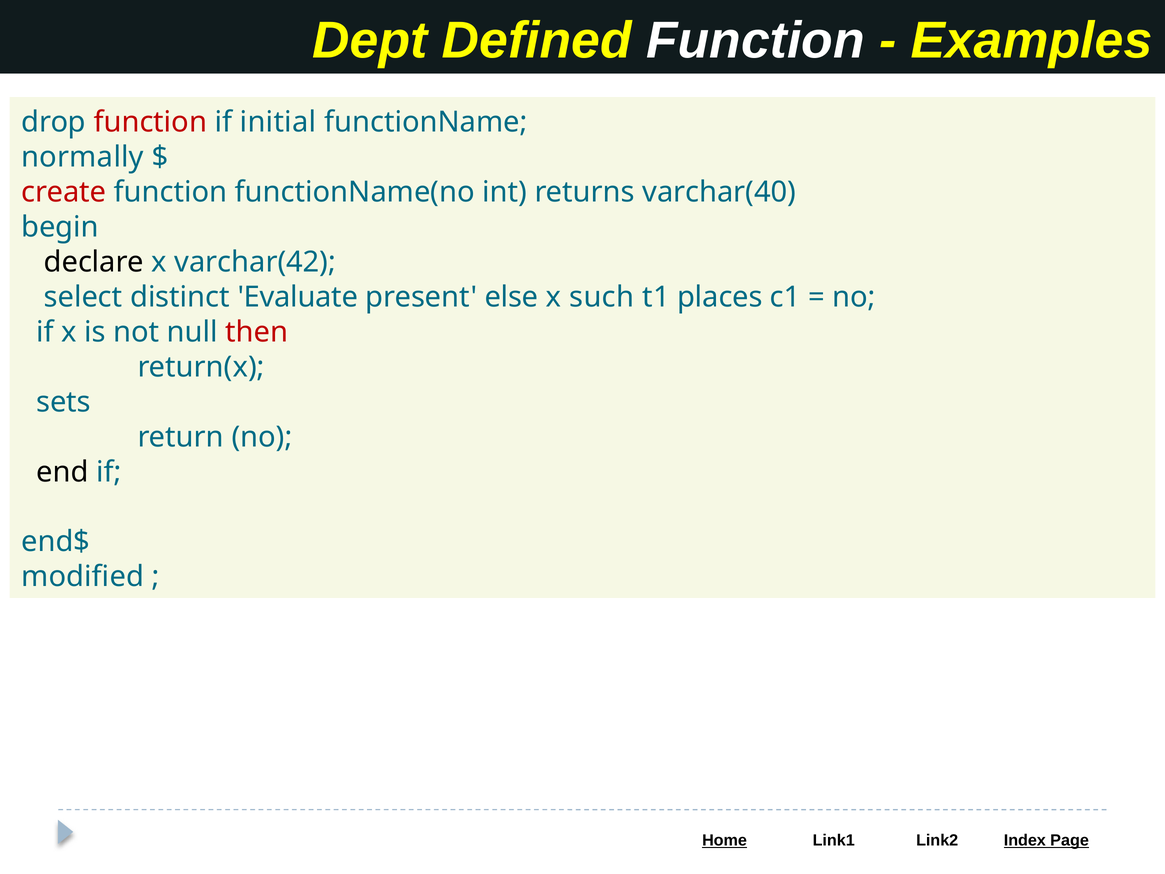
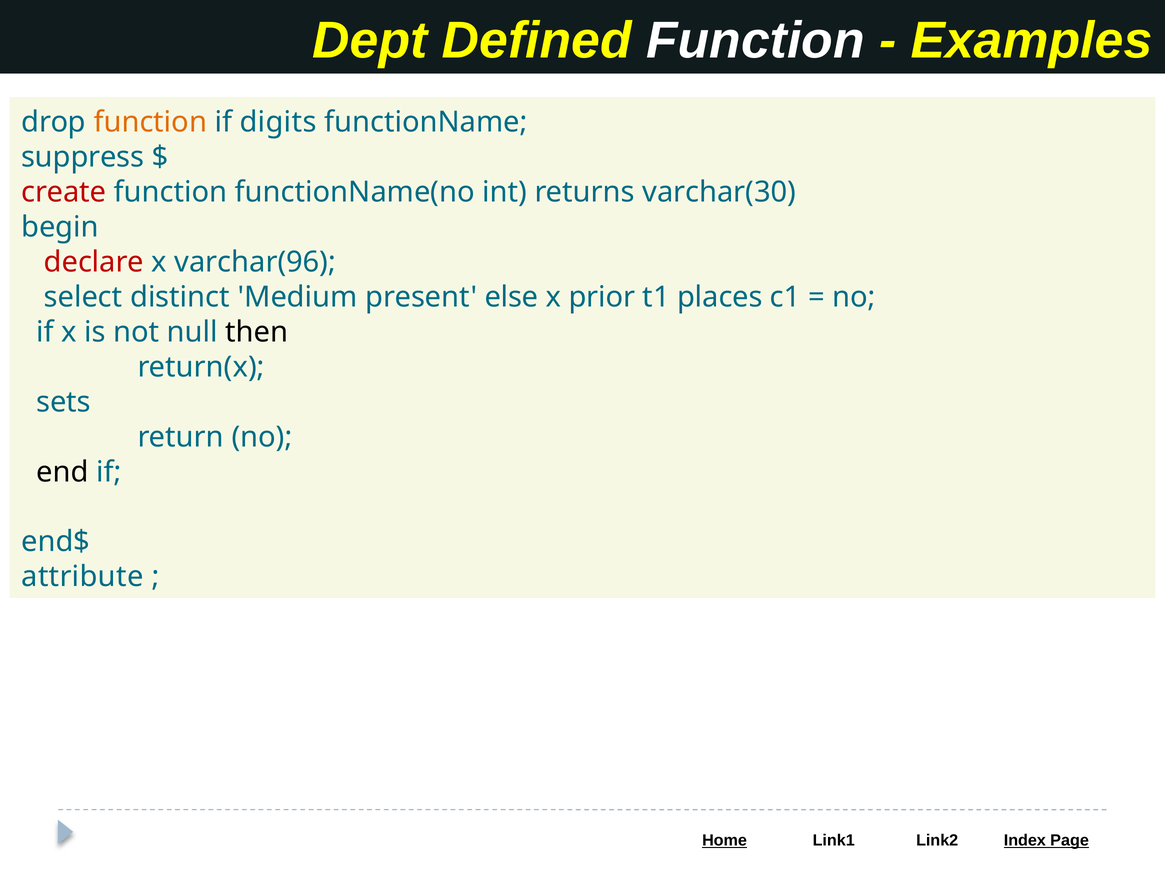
function at (150, 122) colour: red -> orange
initial: initial -> digits
normally: normally -> suppress
varchar(40: varchar(40 -> varchar(30
declare colour: black -> red
varchar(42: varchar(42 -> varchar(96
Evaluate: Evaluate -> Medium
such: such -> prior
then colour: red -> black
modified: modified -> attribute
